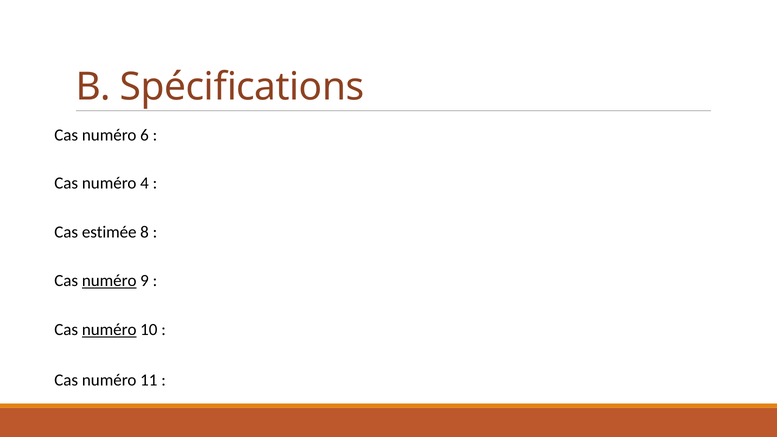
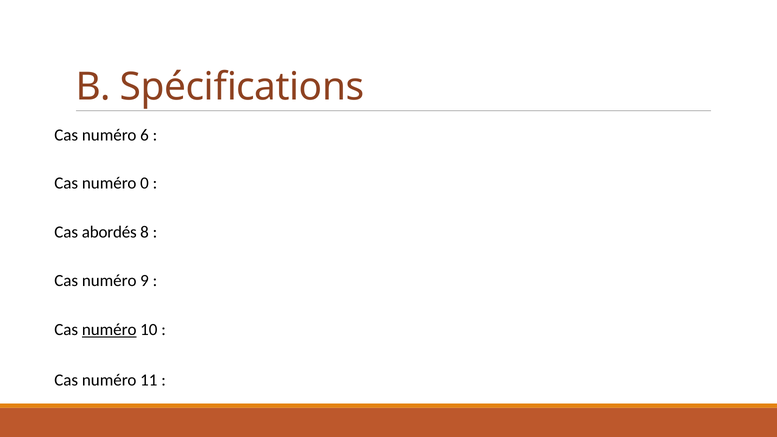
4: 4 -> 0
estimée: estimée -> abordés
numéro at (109, 281) underline: present -> none
